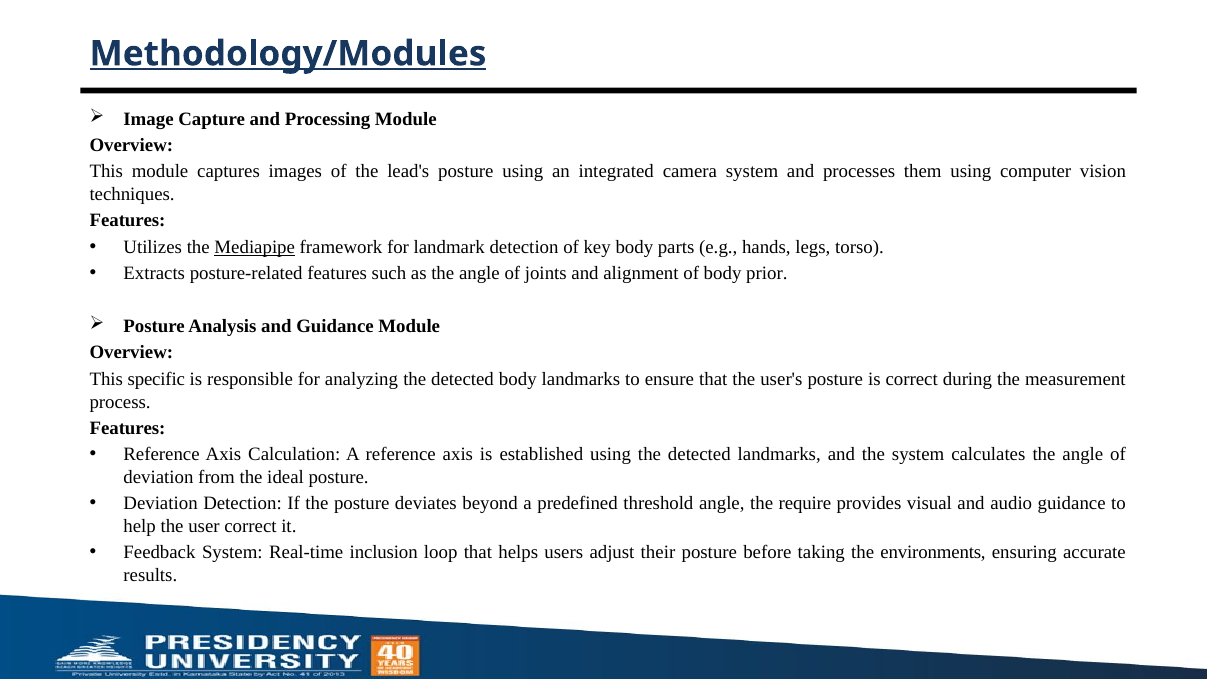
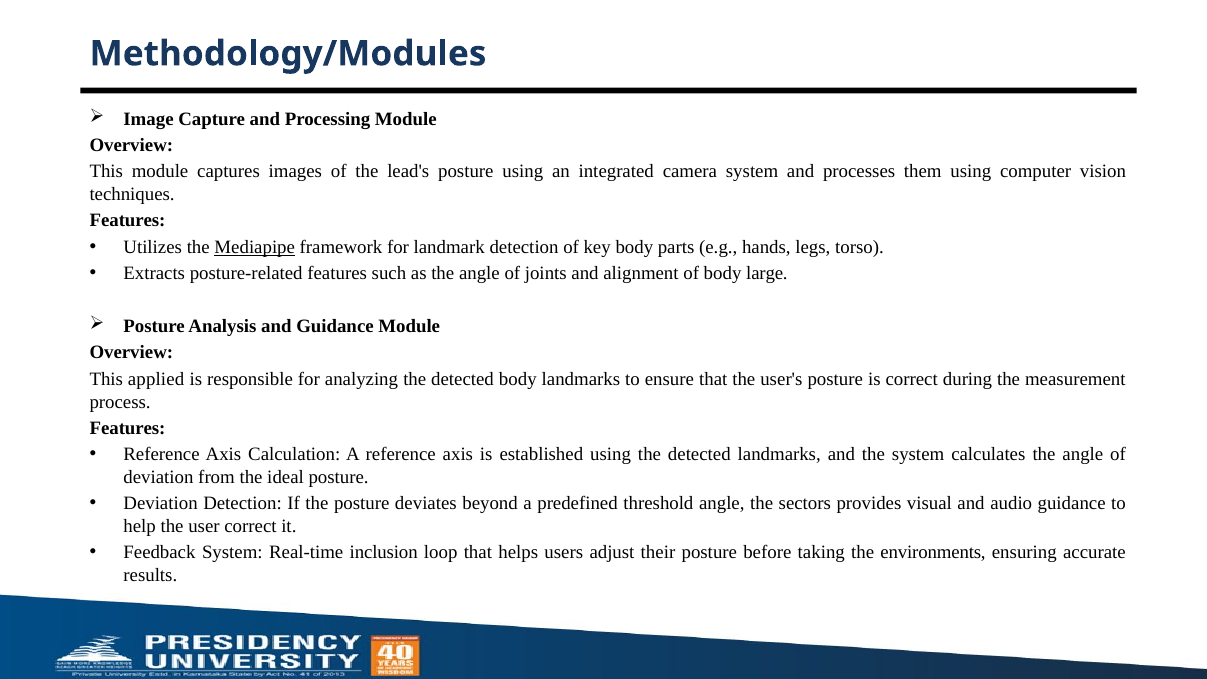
Methodology/Modules underline: present -> none
prior: prior -> large
specific: specific -> applied
require: require -> sectors
